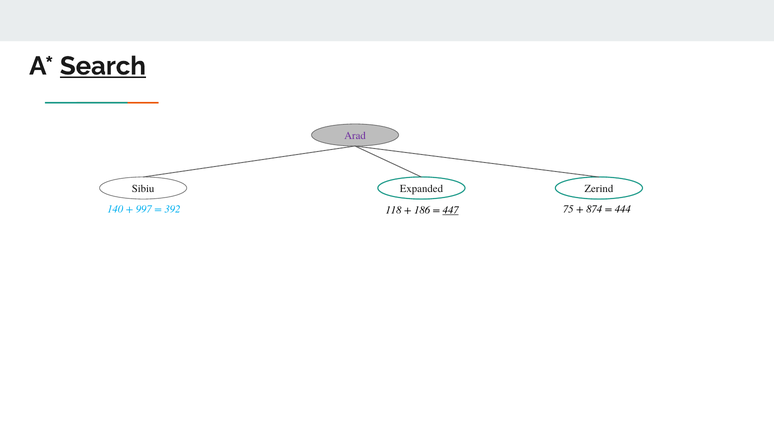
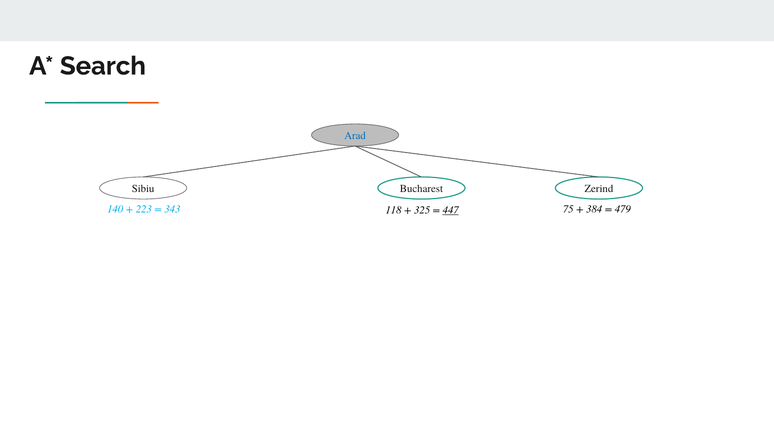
Search underline: present -> none
Arad colour: purple -> blue
Expanded: Expanded -> Bucharest
997: 997 -> 223
392: 392 -> 343
874: 874 -> 384
444: 444 -> 479
186: 186 -> 325
